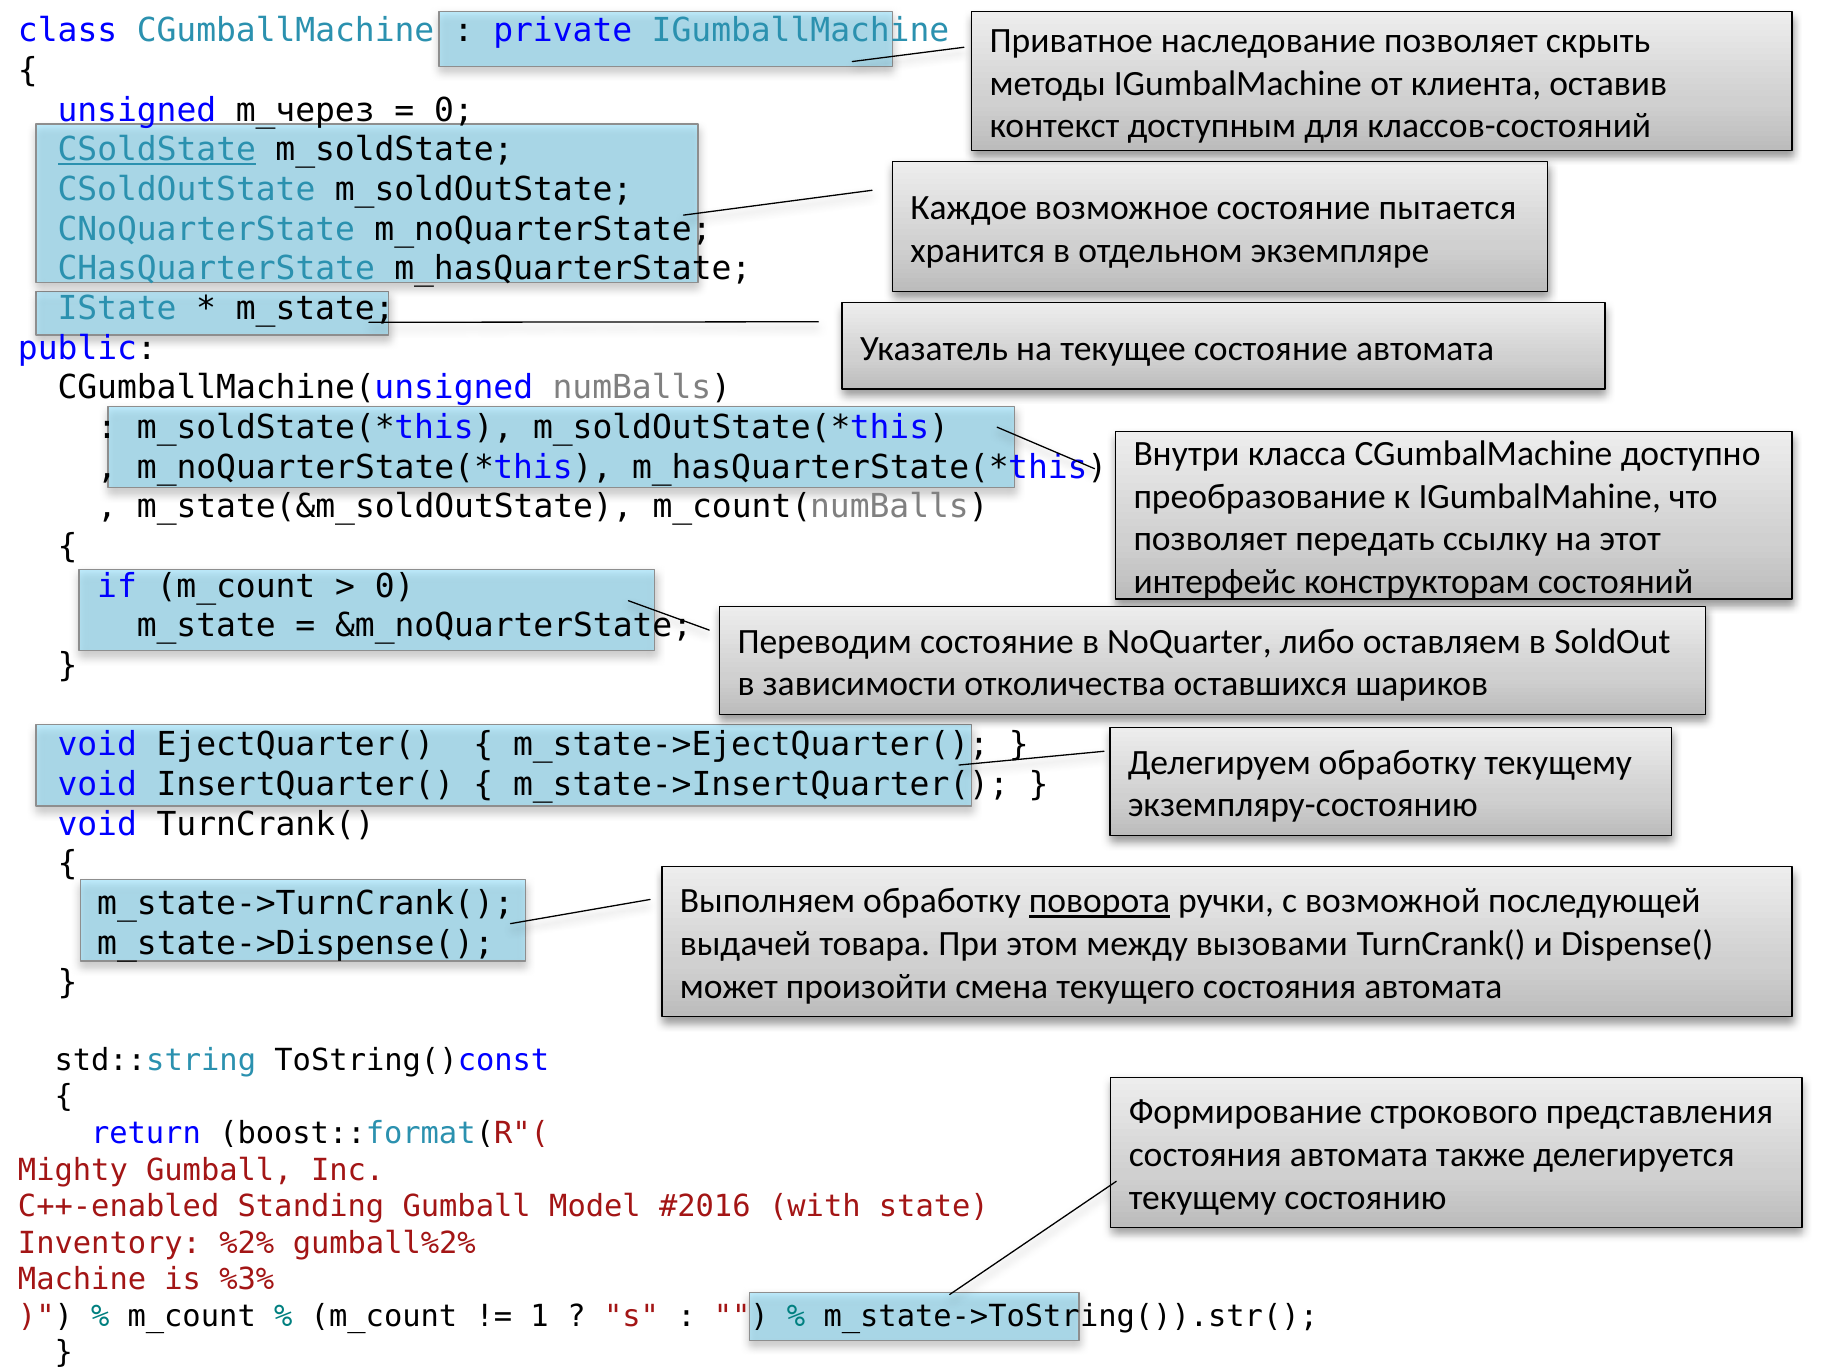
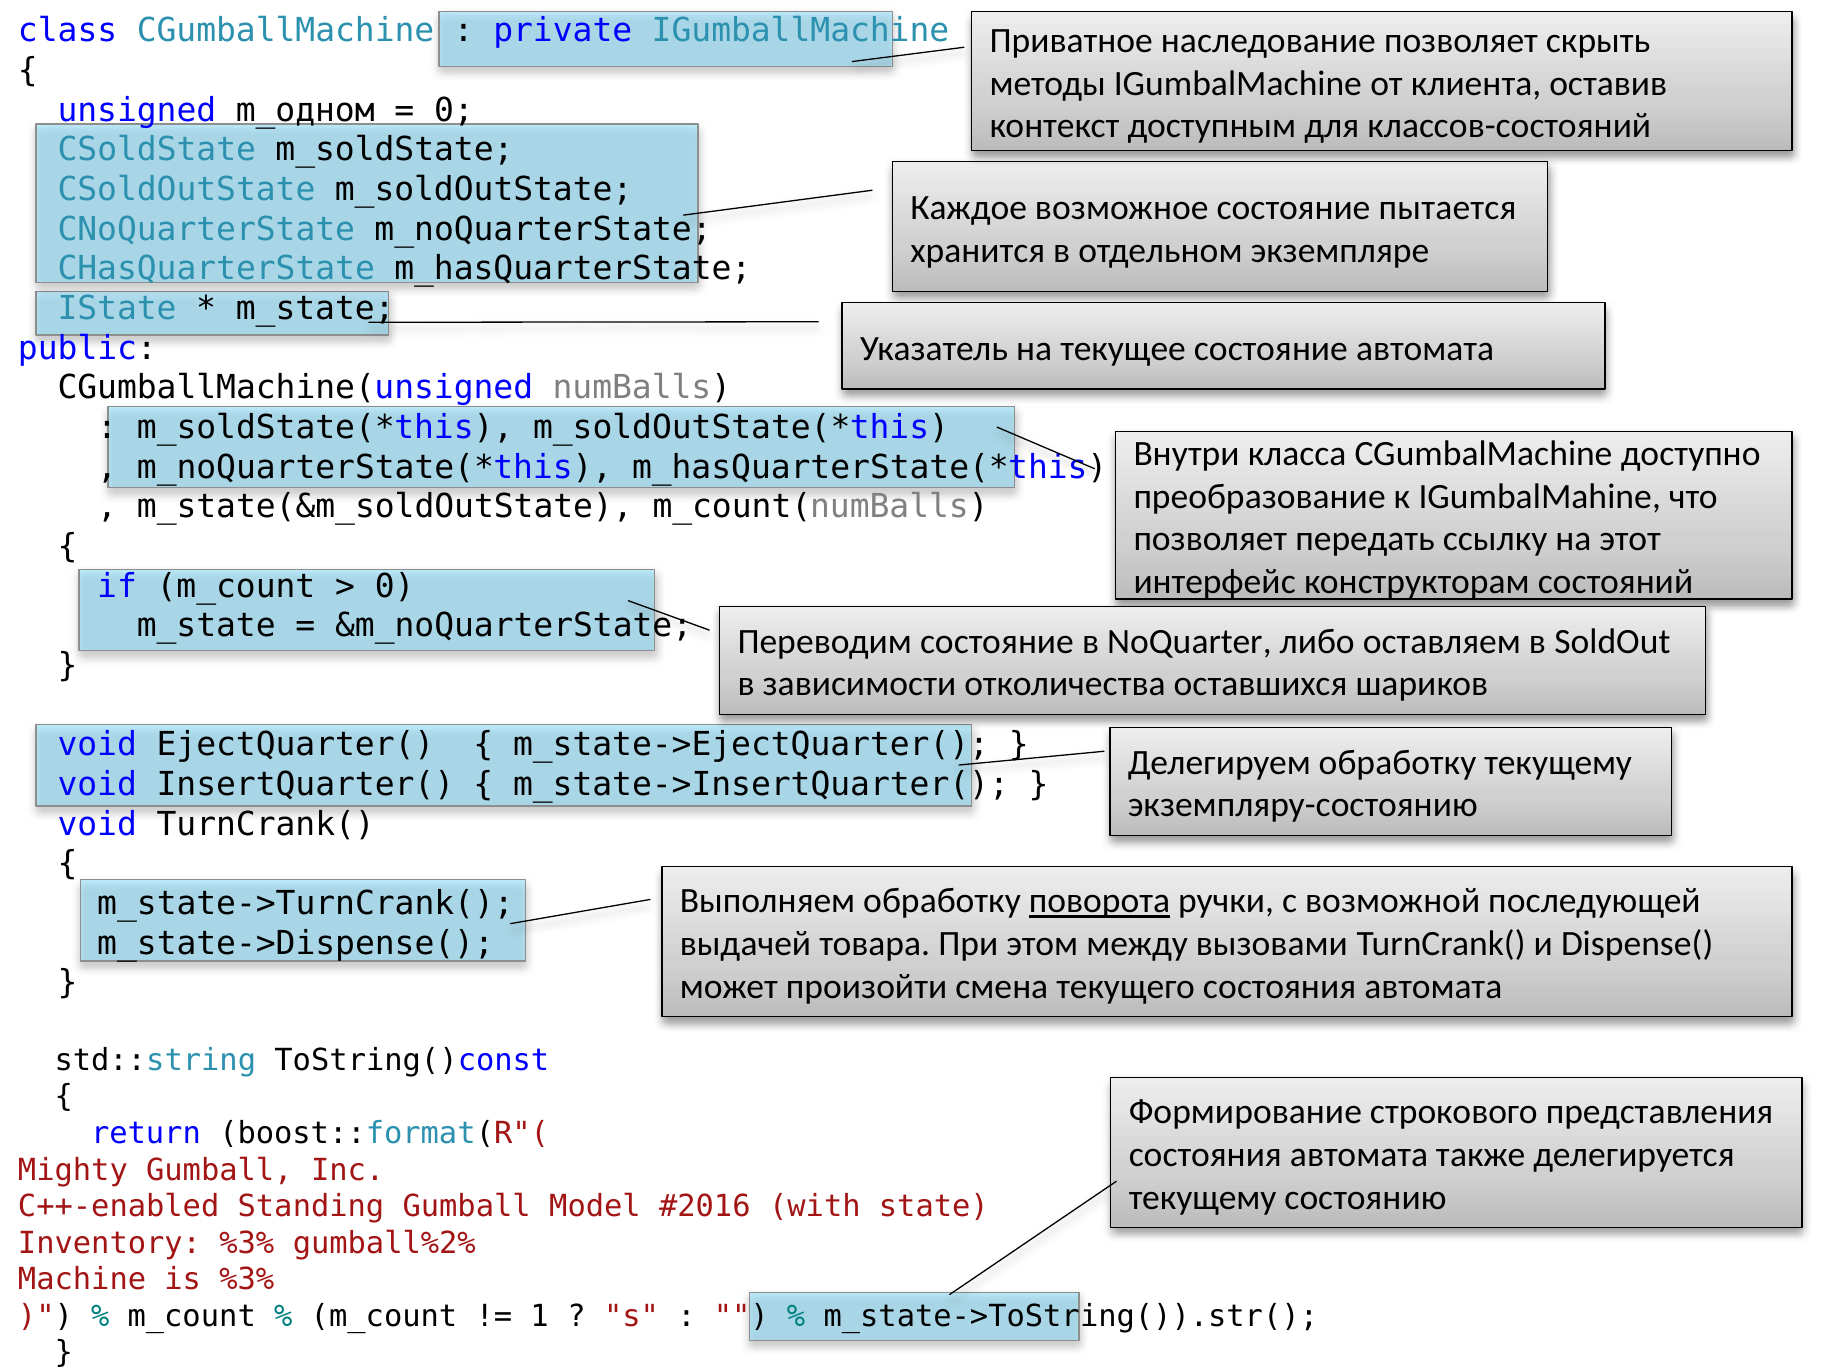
m_через: m_через -> m_одном
CSoldState underline: present -> none
Inventory %2%: %2% -> %3%
